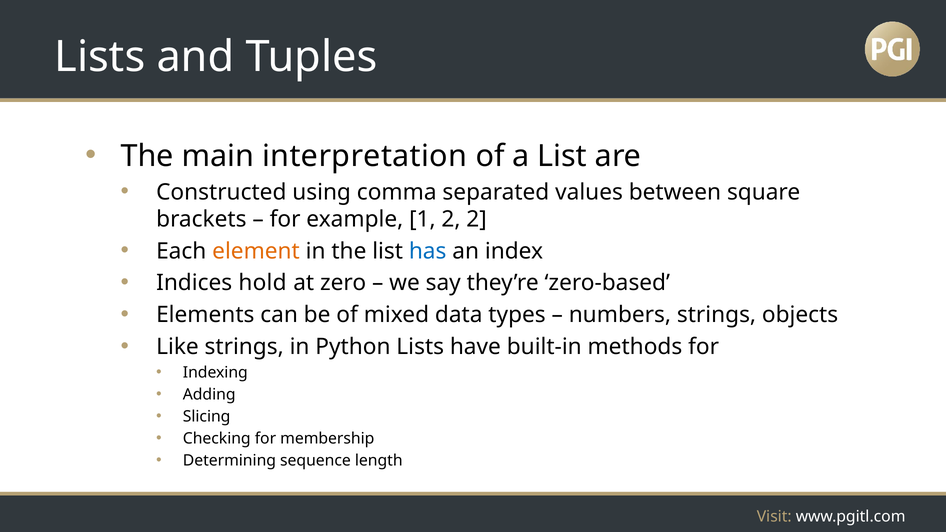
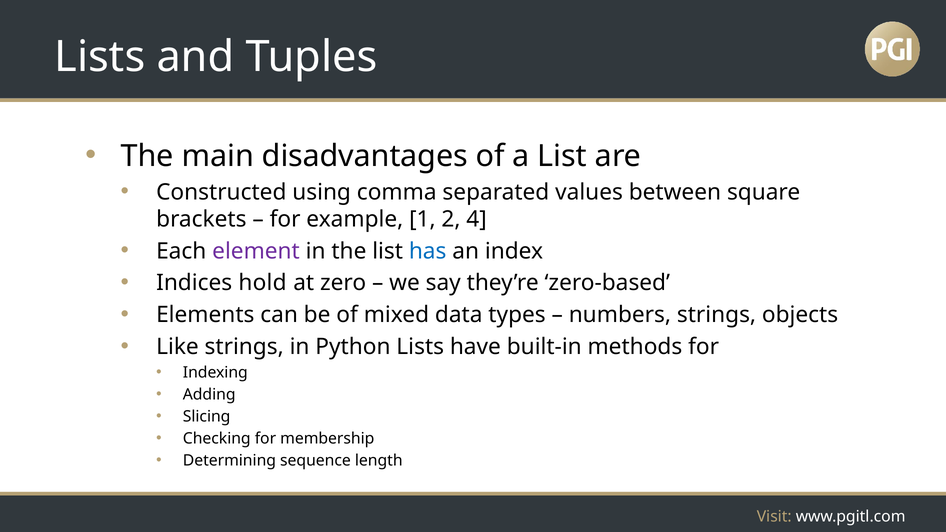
interpretation: interpretation -> disadvantages
2 2: 2 -> 4
element colour: orange -> purple
